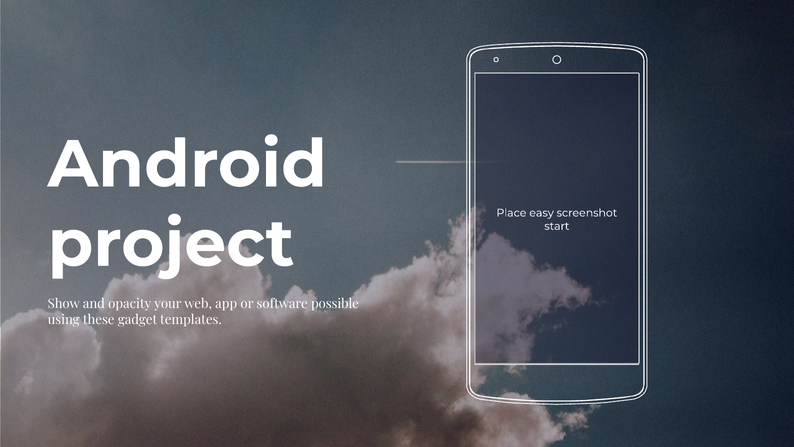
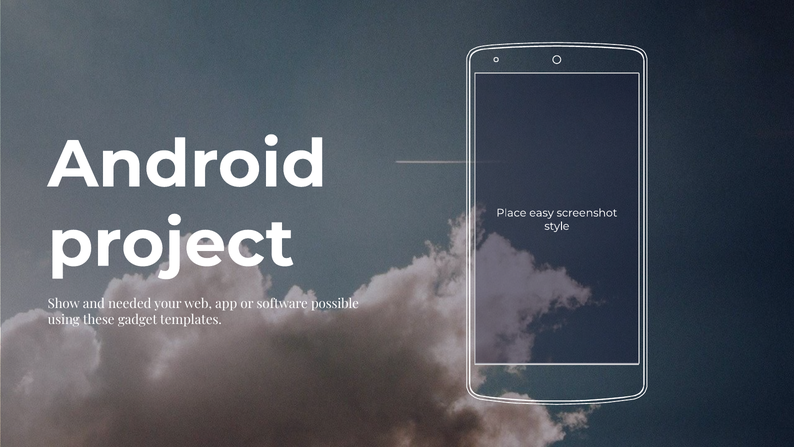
start: start -> style
opacity: opacity -> needed
